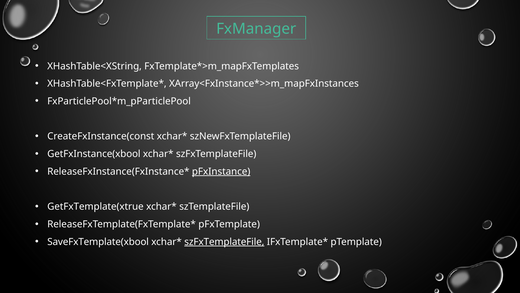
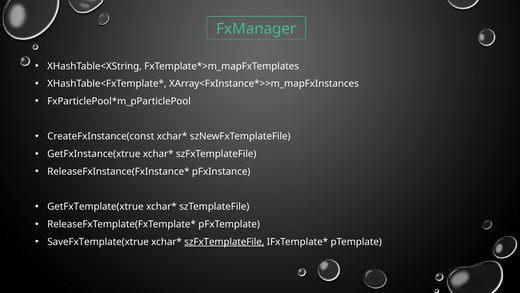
GetFxInstance(xbool: GetFxInstance(xbool -> GetFxInstance(xtrue
pFxInstance underline: present -> none
SaveFxTemplate(xbool: SaveFxTemplate(xbool -> SaveFxTemplate(xtrue
